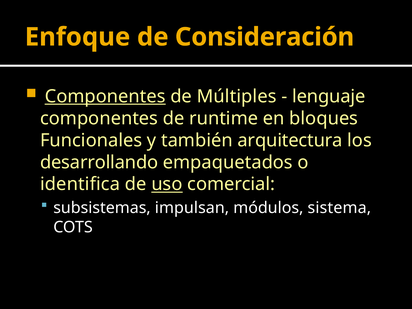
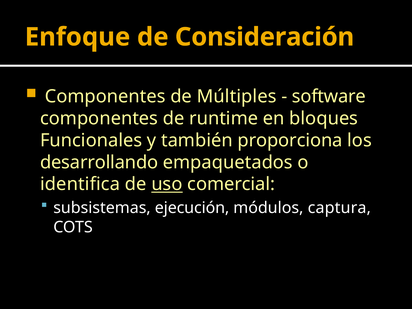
Componentes at (105, 96) underline: present -> none
lenguaje: lenguaje -> software
arquitectura: arquitectura -> proporciona
impulsan: impulsan -> ejecución
sistema: sistema -> captura
